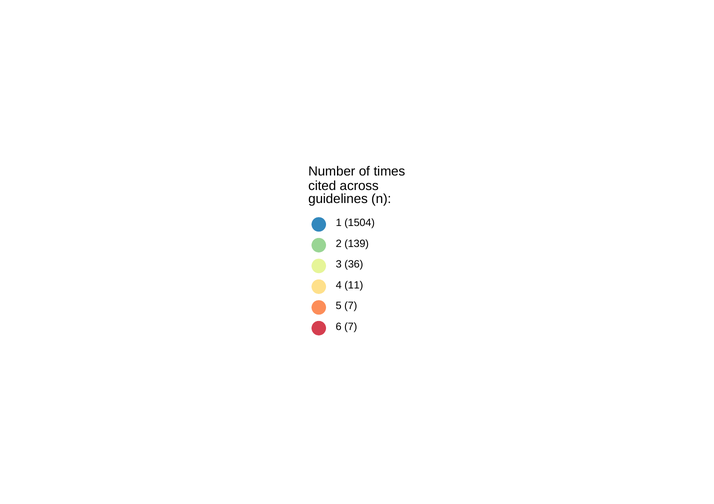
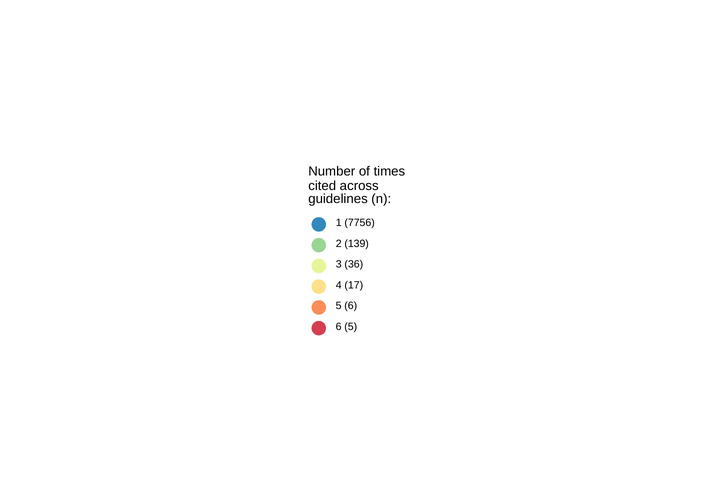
1504: 1504 -> 7756
11: 11 -> 17
5 7: 7 -> 6
6 7: 7 -> 5
